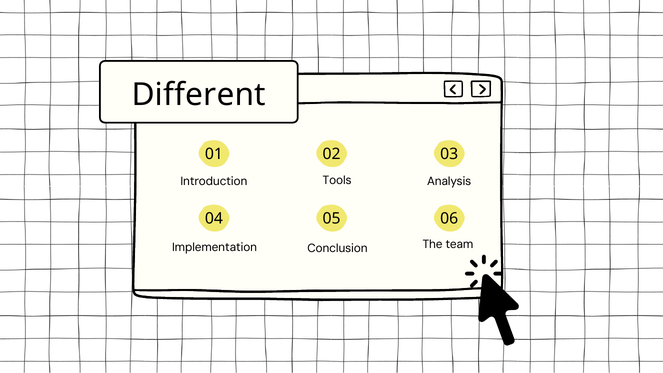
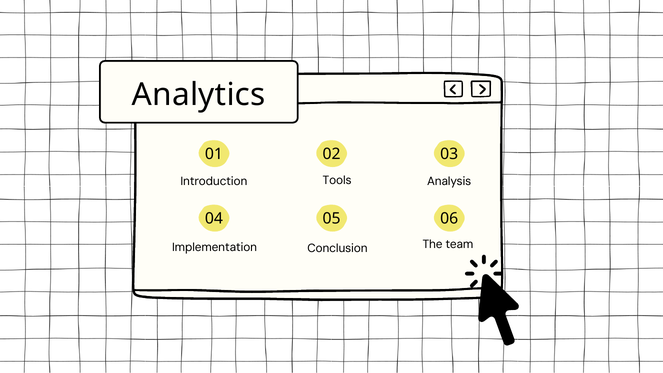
Different: Different -> Analytics
